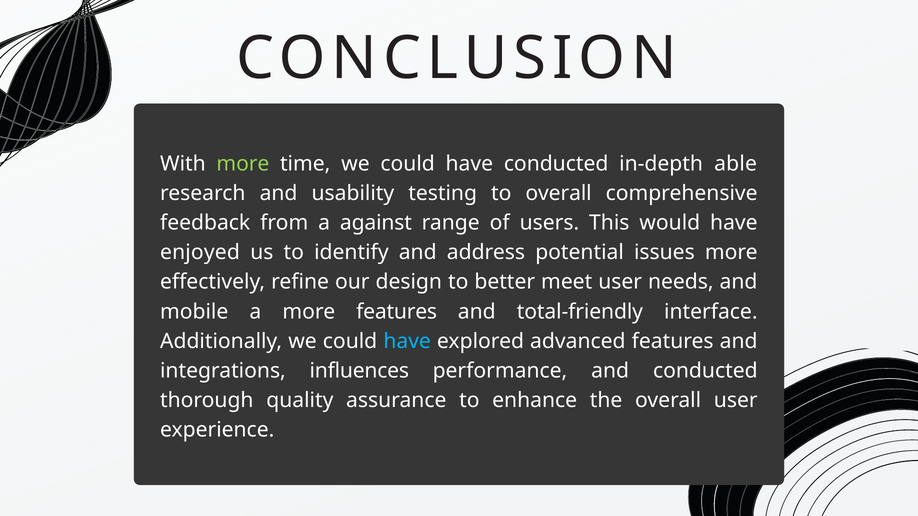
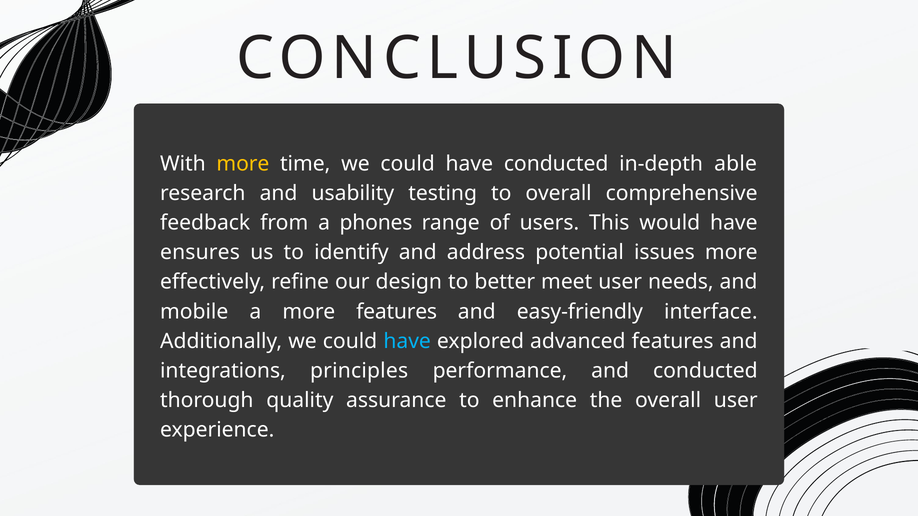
more at (243, 164) colour: light green -> yellow
against: against -> phones
enjoyed: enjoyed -> ensures
total-friendly: total-friendly -> easy-friendly
influences: influences -> principles
